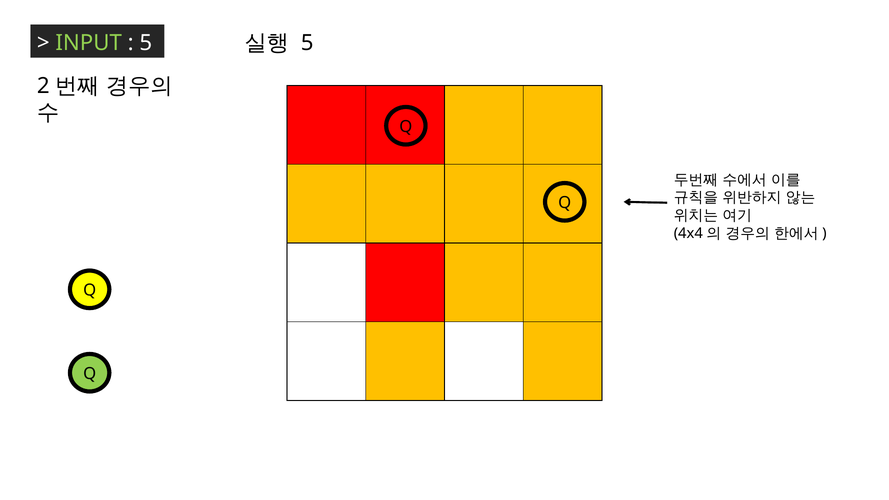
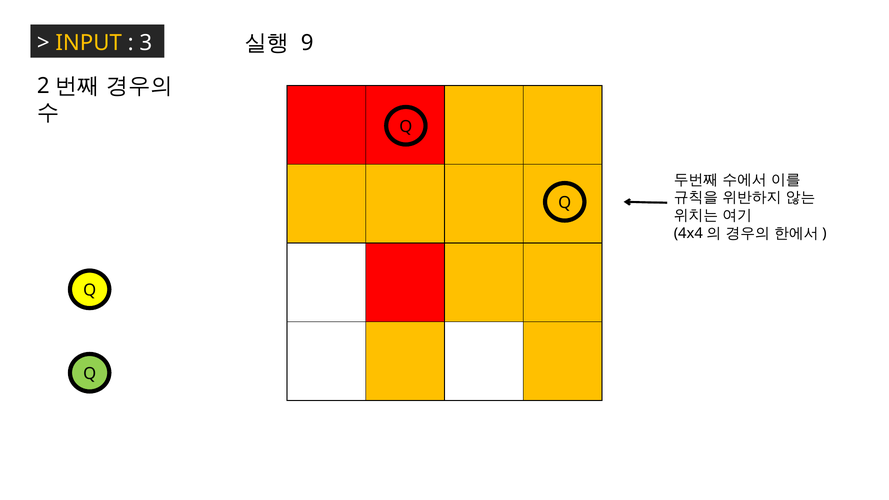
5 at (307, 43): 5 -> 9
INPUT colour: light green -> yellow
5 at (146, 43): 5 -> 3
